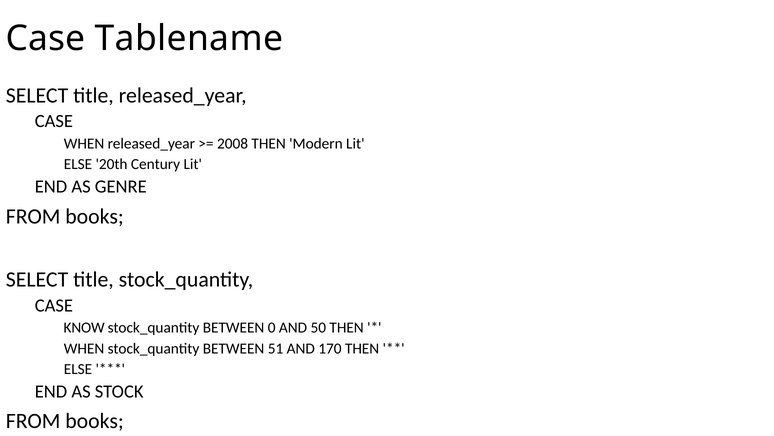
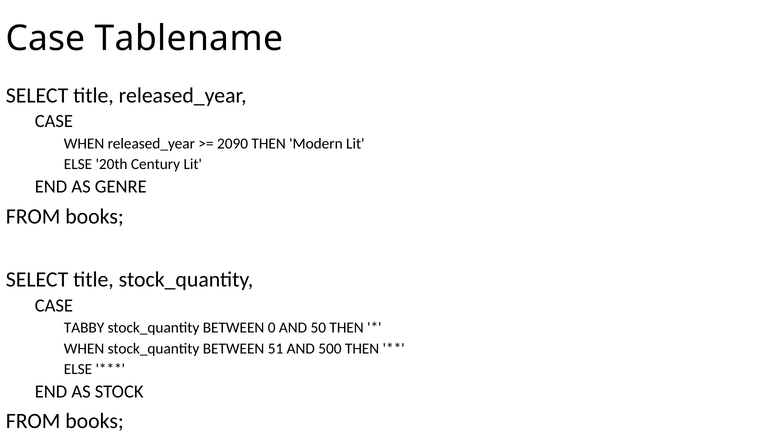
2008: 2008 -> 2090
KNOW: KNOW -> TABBY
170: 170 -> 500
